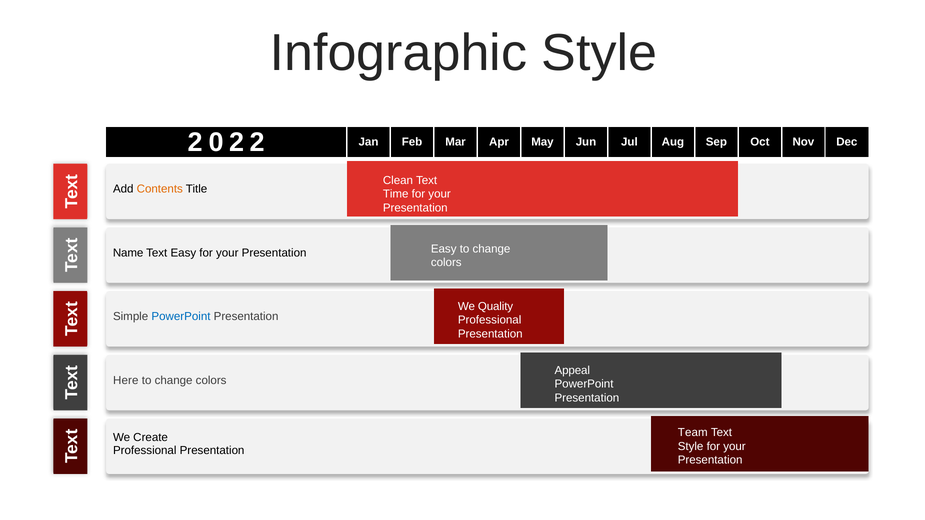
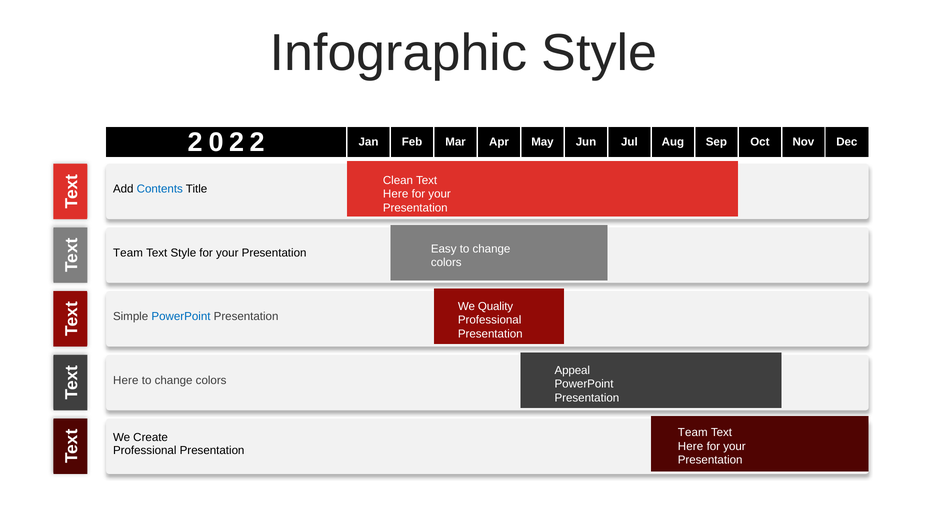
Contents colour: orange -> blue
Time at (396, 194): Time -> Here
Name at (128, 253): Name -> Team
Text Easy: Easy -> Style
Style at (691, 446): Style -> Here
